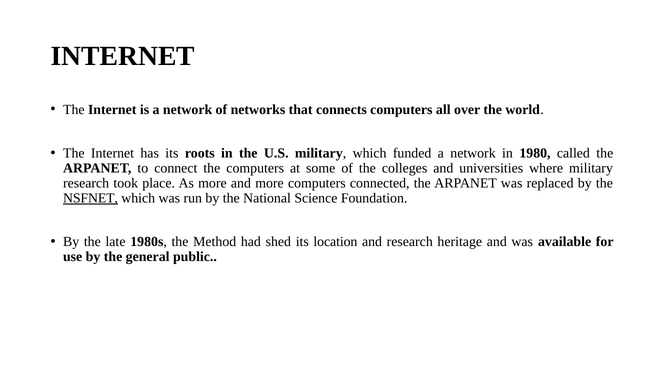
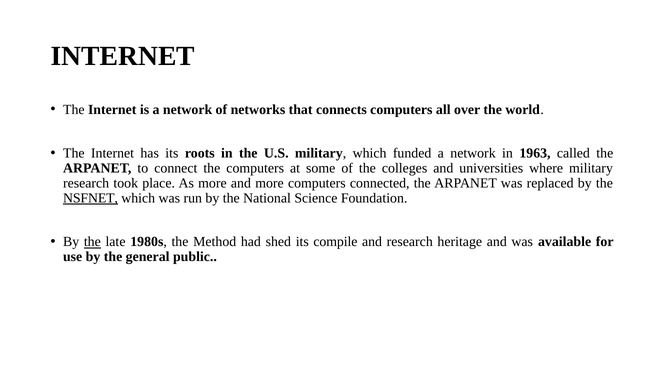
1980: 1980 -> 1963
the at (92, 242) underline: none -> present
location: location -> compile
